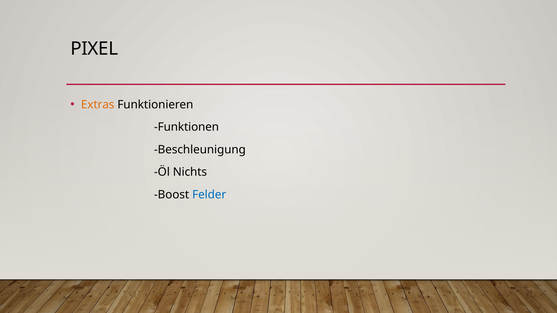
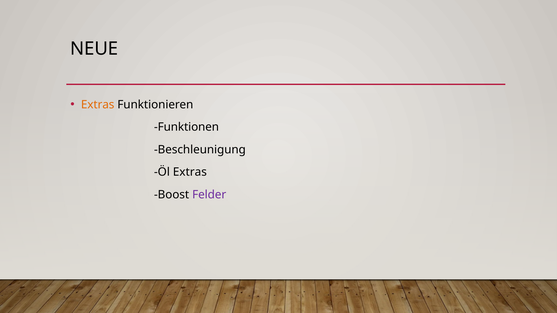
PIXEL: PIXEL -> NEUE
Öl Nichts: Nichts -> Extras
Felder colour: blue -> purple
